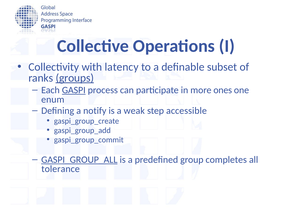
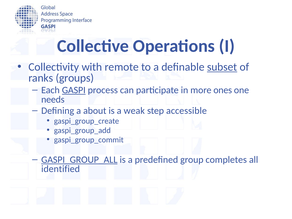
latency: latency -> remote
subset underline: none -> present
groups underline: present -> none
enum: enum -> needs
notify: notify -> about
tolerance: tolerance -> identified
